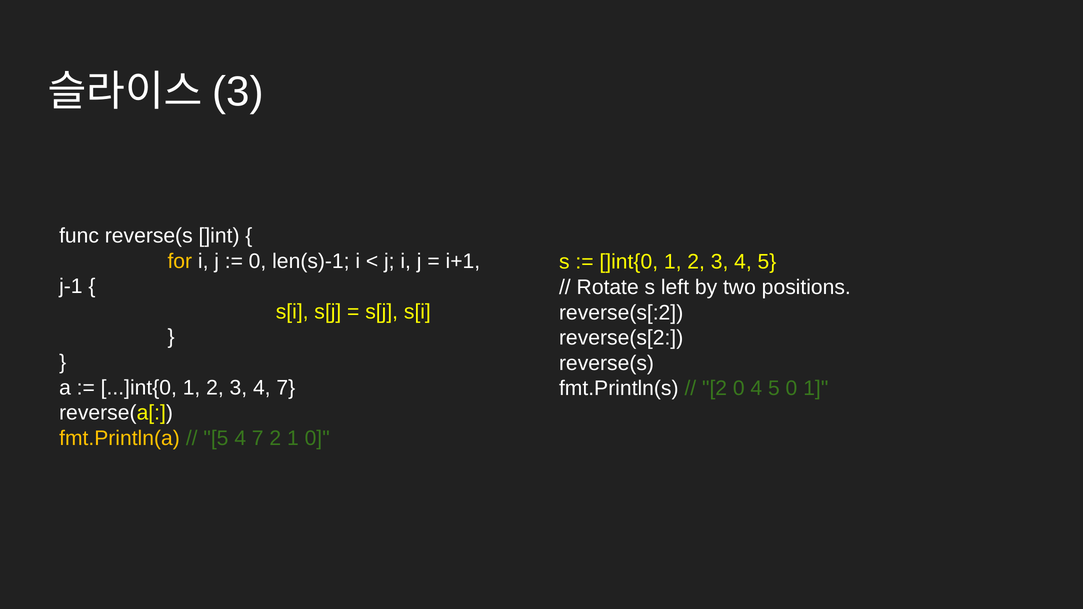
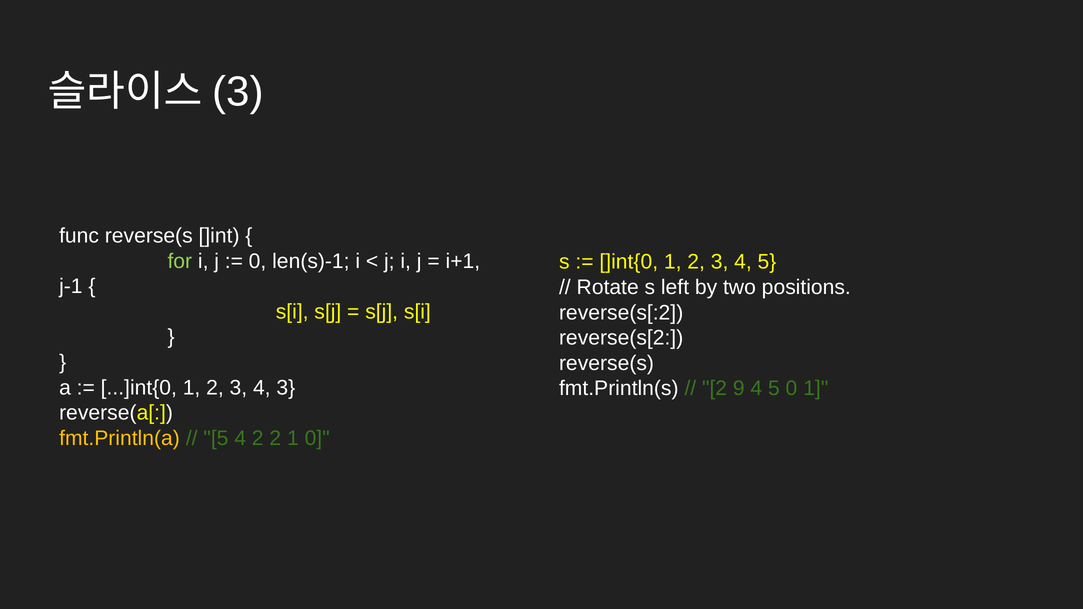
for colour: yellow -> light green
3 4 7: 7 -> 3
2 0: 0 -> 9
5 4 7: 7 -> 2
